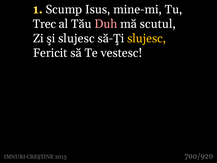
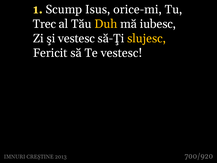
mine-mi: mine-mi -> orice-mi
Duh colour: pink -> yellow
scutul: scutul -> iubesc
şi slujesc: slujesc -> vestesc
